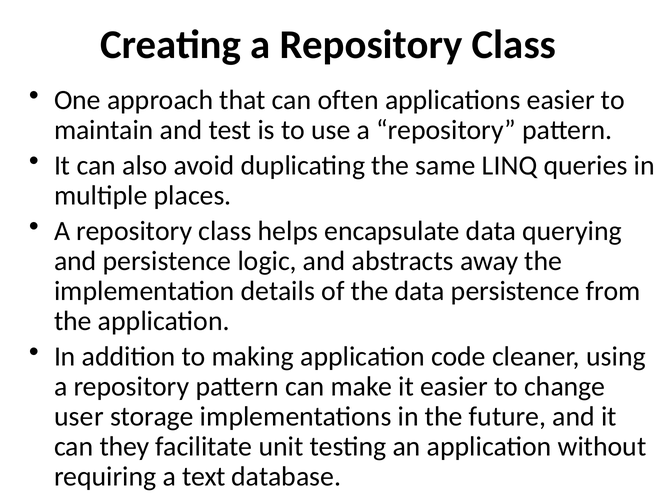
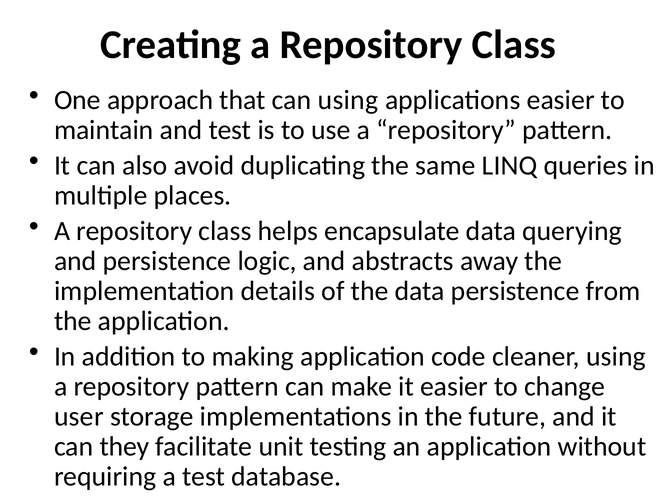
can often: often -> using
a text: text -> test
